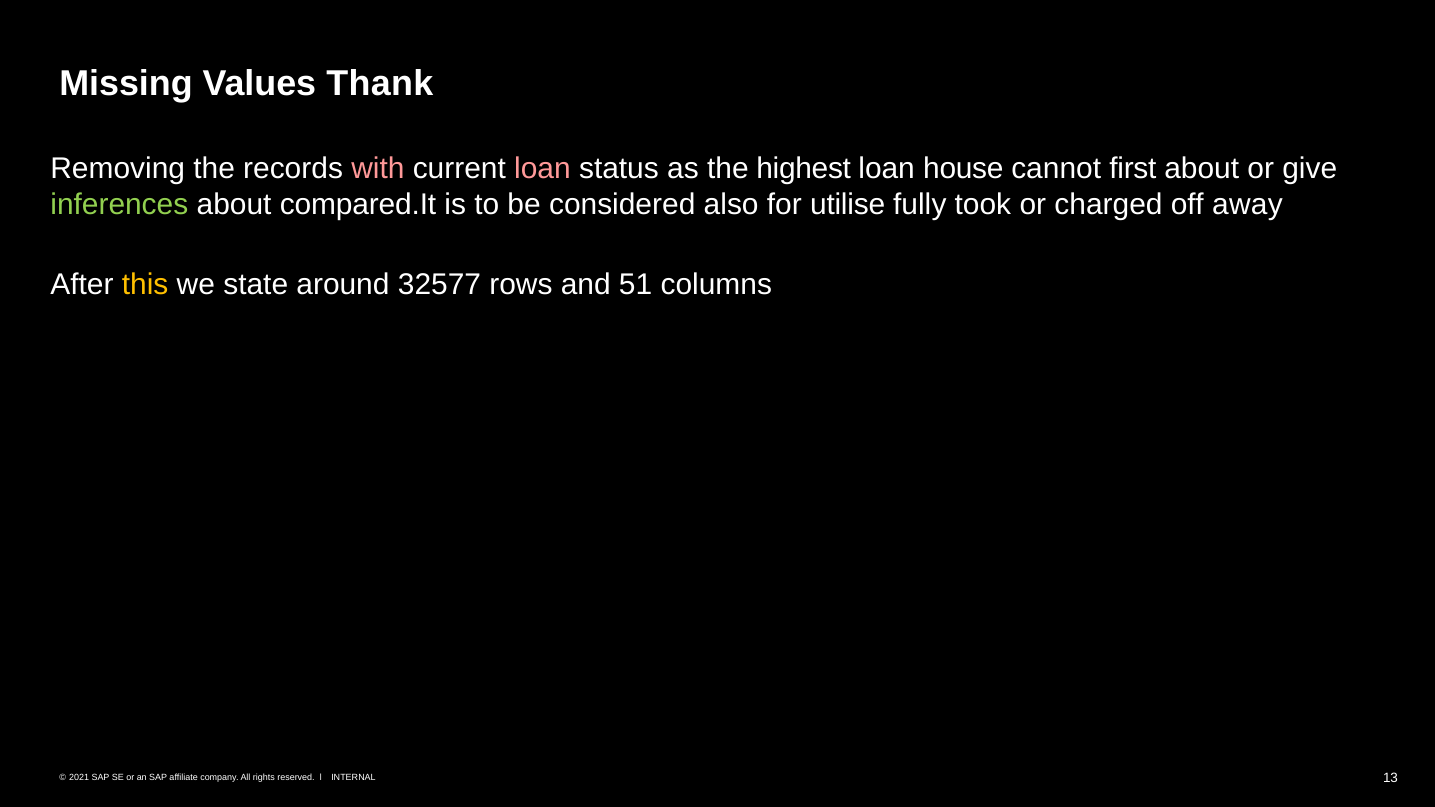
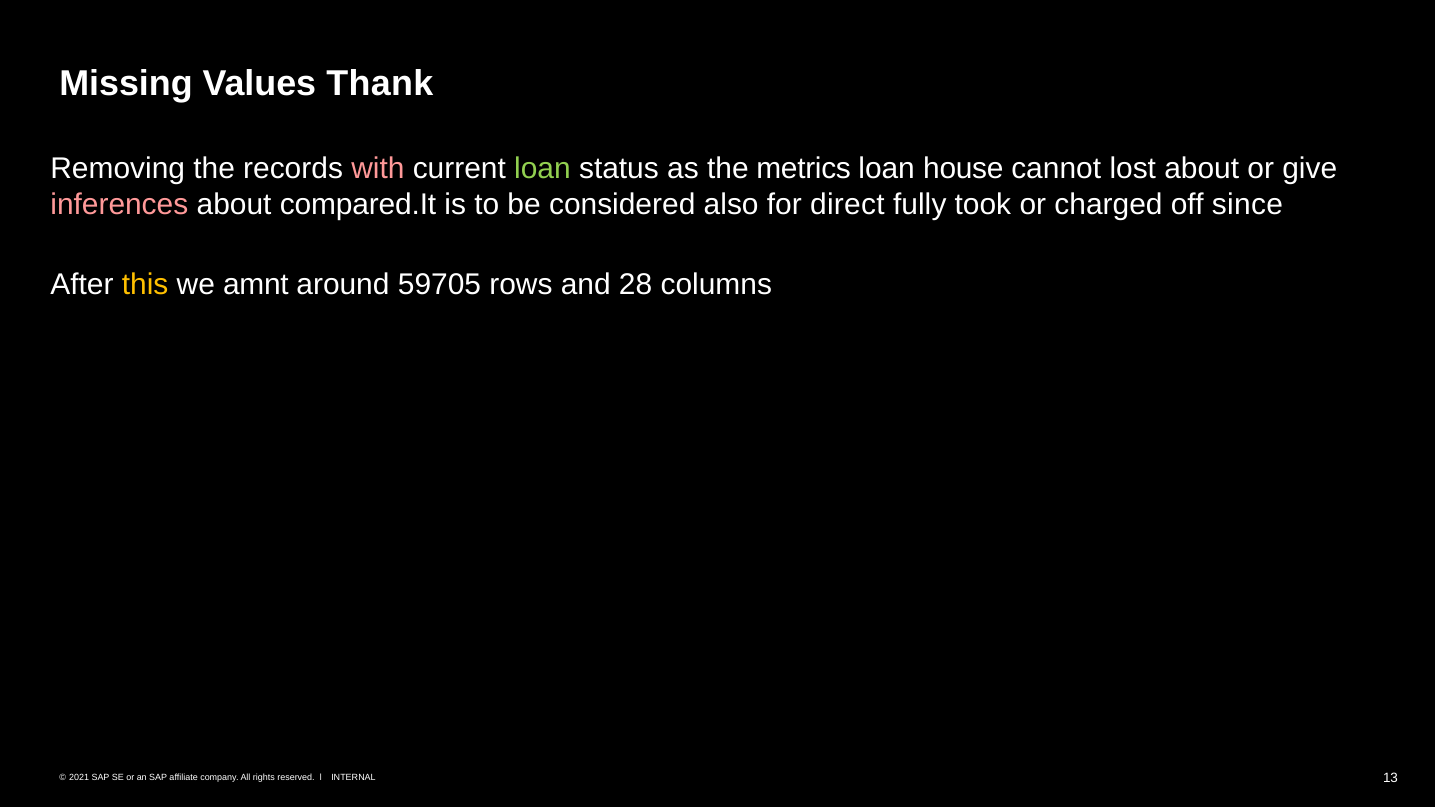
loan at (542, 168) colour: pink -> light green
highest: highest -> metrics
first: first -> lost
inferences colour: light green -> pink
utilise: utilise -> direct
away: away -> since
state: state -> amnt
32577: 32577 -> 59705
51: 51 -> 28
